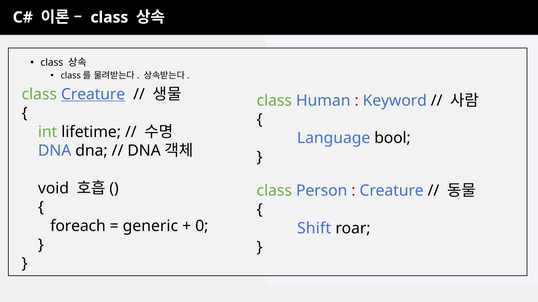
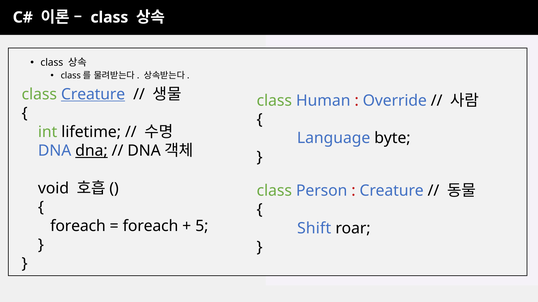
Keyword: Keyword -> Override
bool: bool -> byte
dna at (91, 151) underline: none -> present
generic at (150, 226): generic -> foreach
0: 0 -> 5
